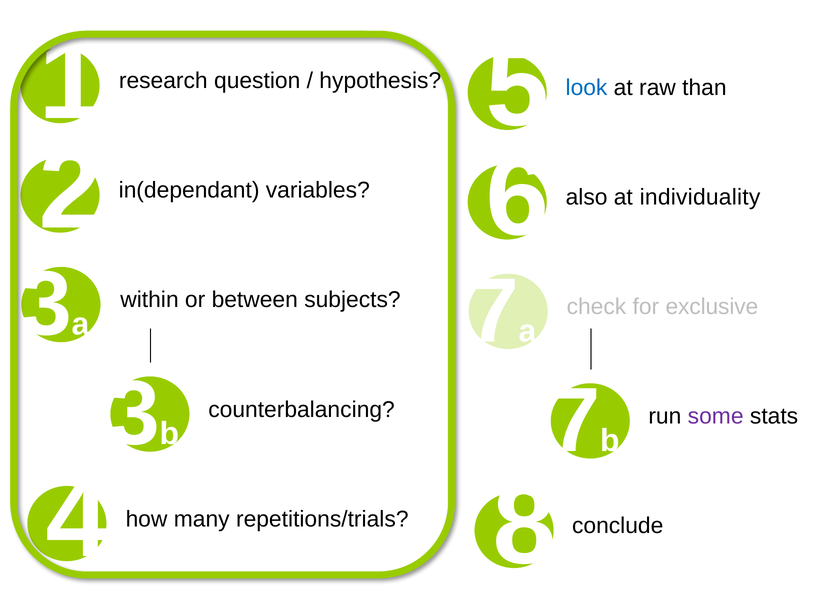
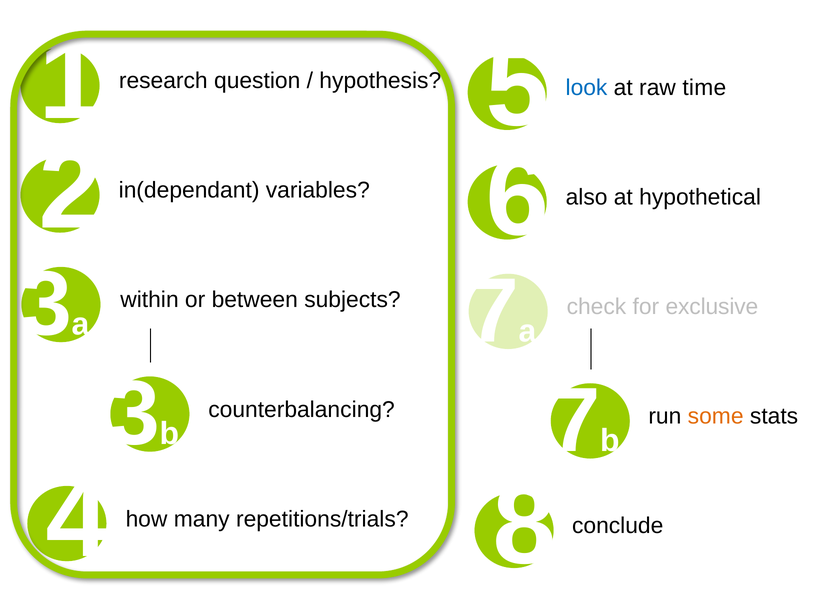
than: than -> time
individuality: individuality -> hypothetical
some colour: purple -> orange
